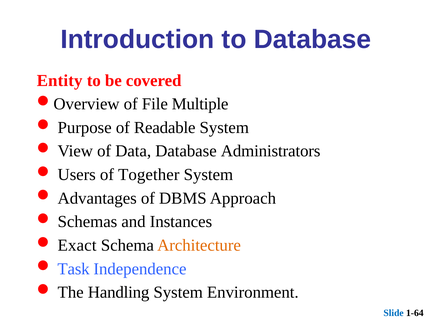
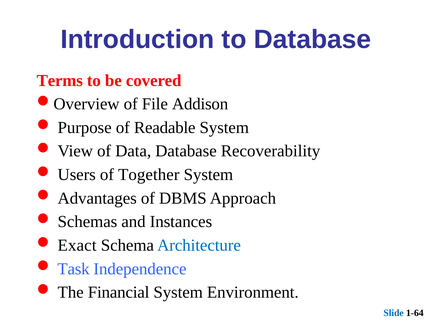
Entity: Entity -> Terms
Multiple: Multiple -> Addison
Administrators: Administrators -> Recoverability
Architecture colour: orange -> blue
Handling: Handling -> Financial
